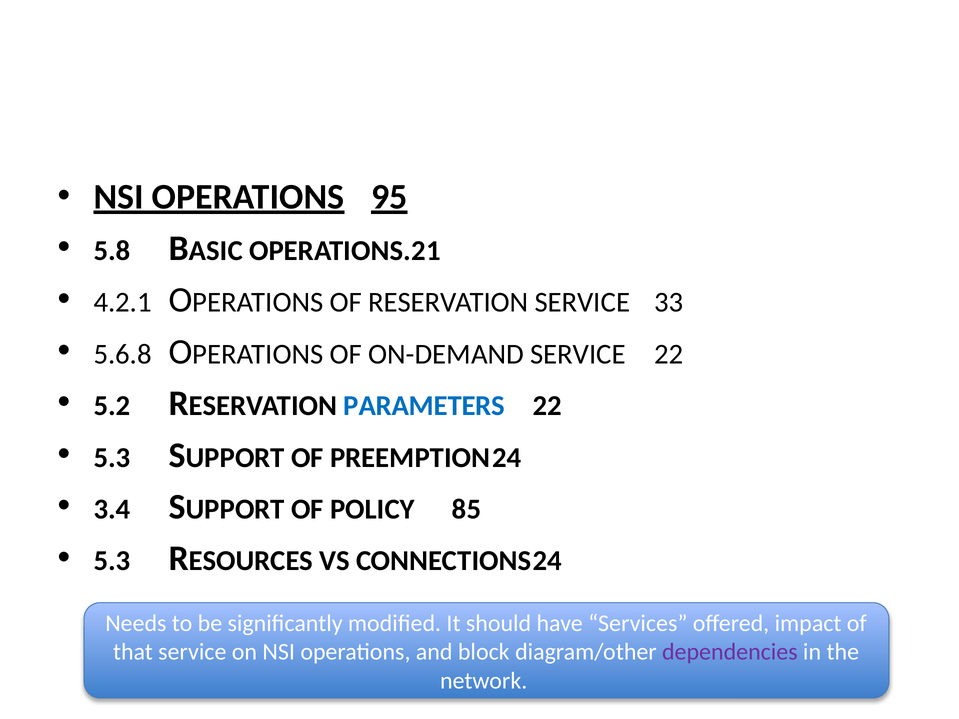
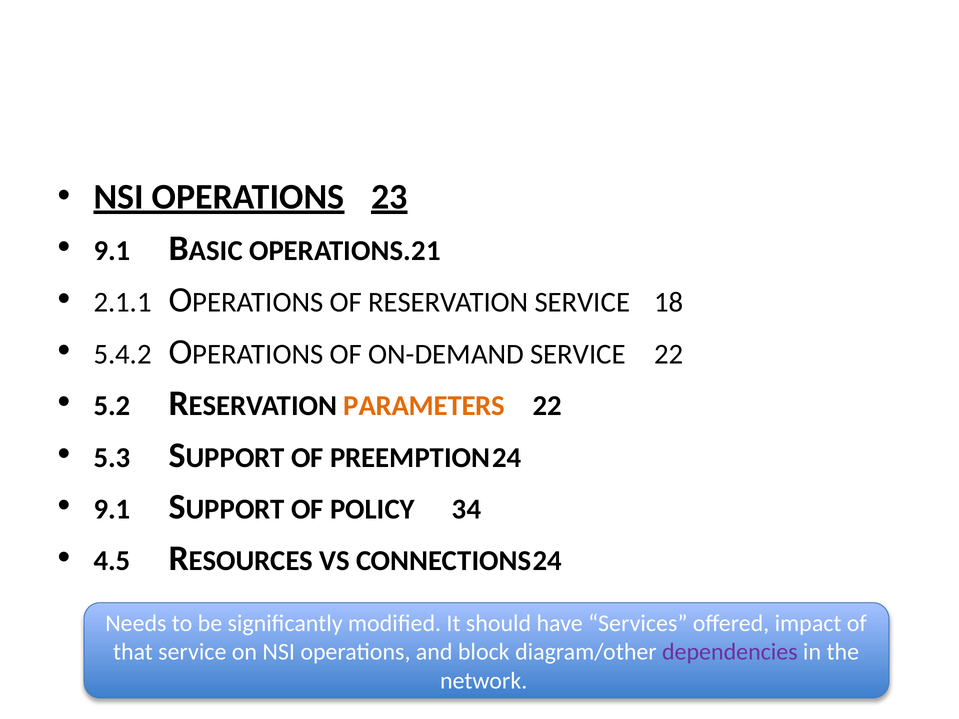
95: 95 -> 23
5.8 at (112, 251): 5.8 -> 9.1
4.2.1: 4.2.1 -> 2.1.1
33: 33 -> 18
5.6.8: 5.6.8 -> 5.4.2
PARAMETERS colour: blue -> orange
3.4 at (112, 509): 3.4 -> 9.1
85: 85 -> 34
5.3 at (112, 561): 5.3 -> 4.5
